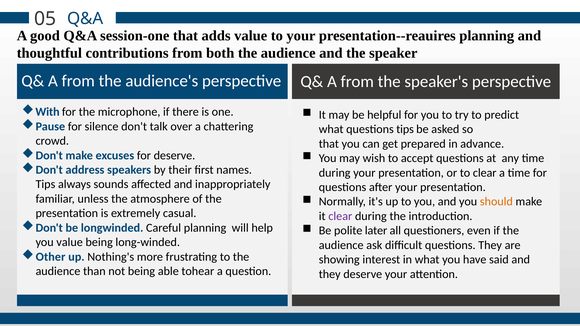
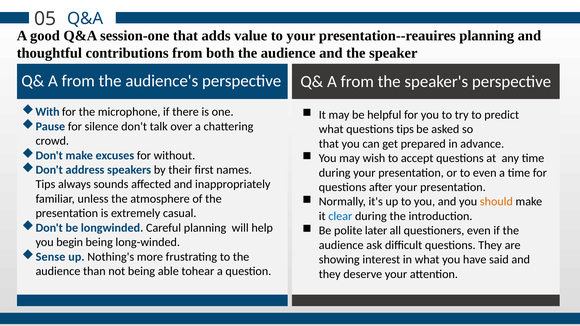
for deserve: deserve -> without
to clear: clear -> even
clear at (340, 216) colour: purple -> blue
you value: value -> begin
Other: Other -> Sense
